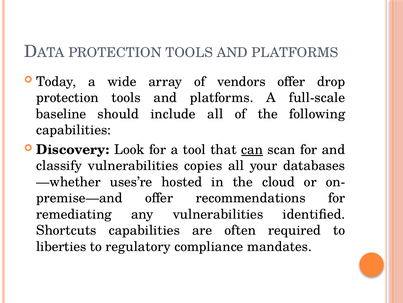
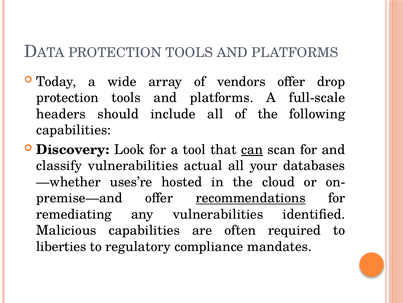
baseline: baseline -> headers
copies: copies -> actual
recommendations underline: none -> present
Shortcuts: Shortcuts -> Malicious
